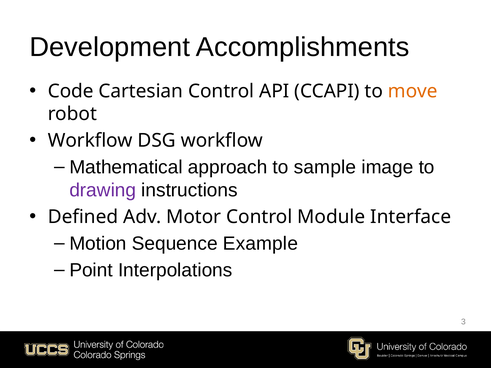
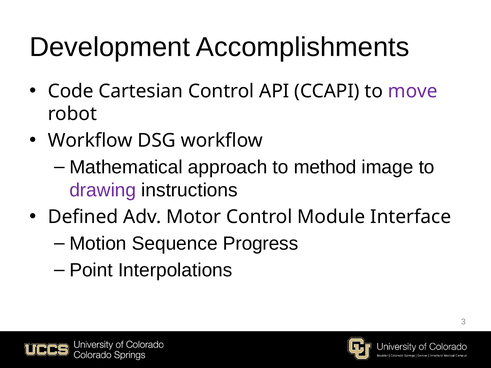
move colour: orange -> purple
sample: sample -> method
Example: Example -> Progress
